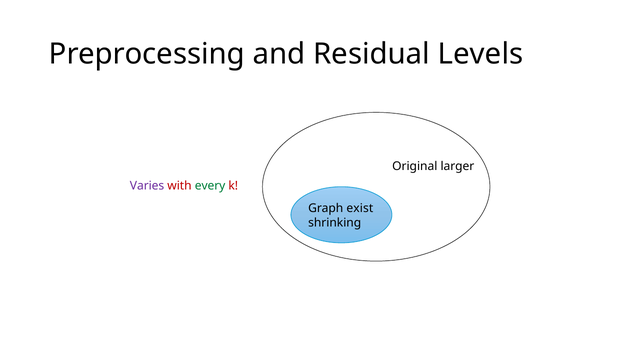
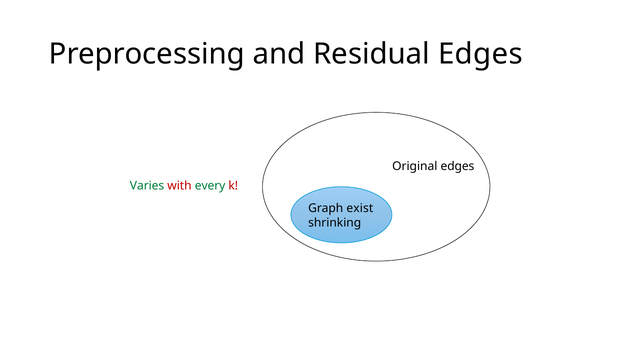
Residual Levels: Levels -> Edges
Original larger: larger -> edges
Varies colour: purple -> green
